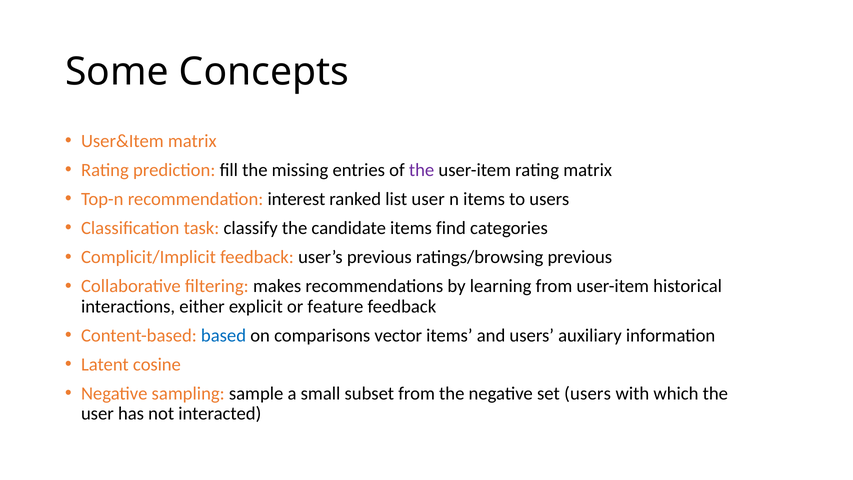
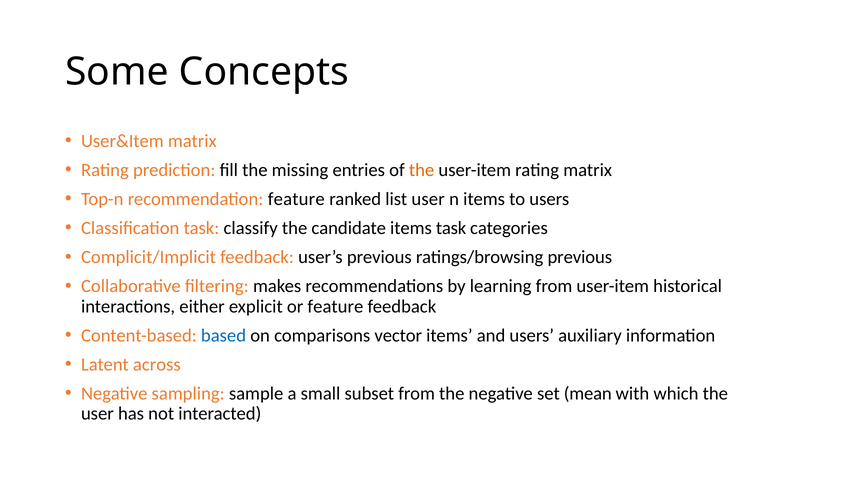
the at (422, 170) colour: purple -> orange
recommendation interest: interest -> feature
items find: find -> task
cosine: cosine -> across
set users: users -> mean
